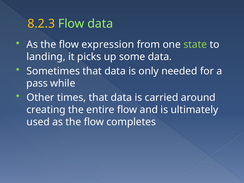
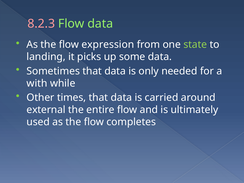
8.2.3 colour: yellow -> pink
pass: pass -> with
creating: creating -> external
